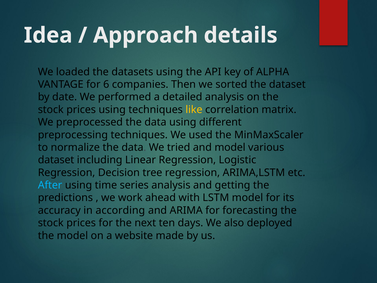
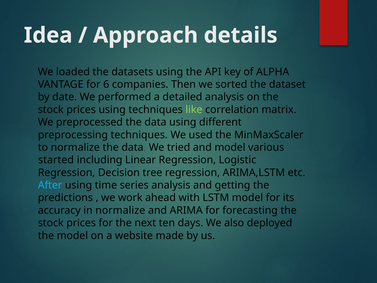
like colour: yellow -> light green
dataset at (56, 160): dataset -> started
in according: according -> normalize
